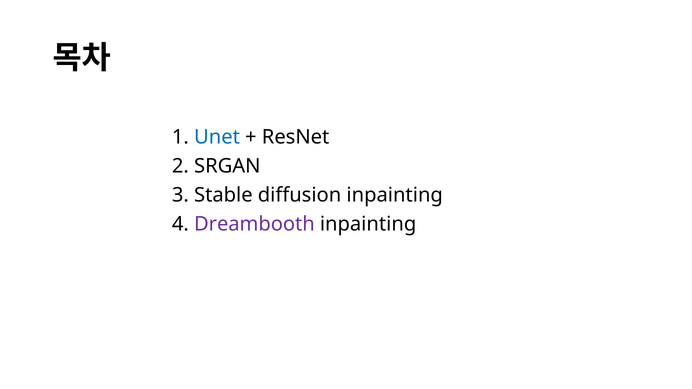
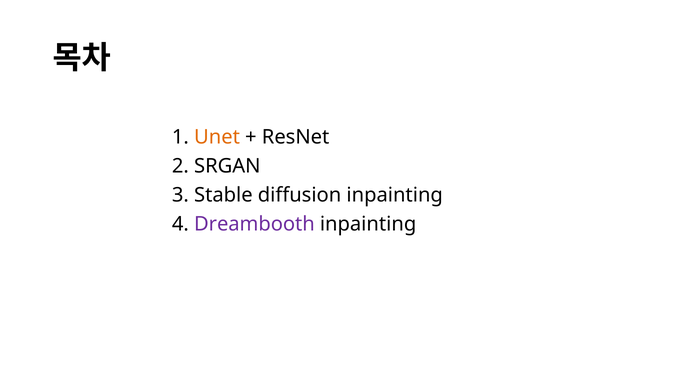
Unet colour: blue -> orange
